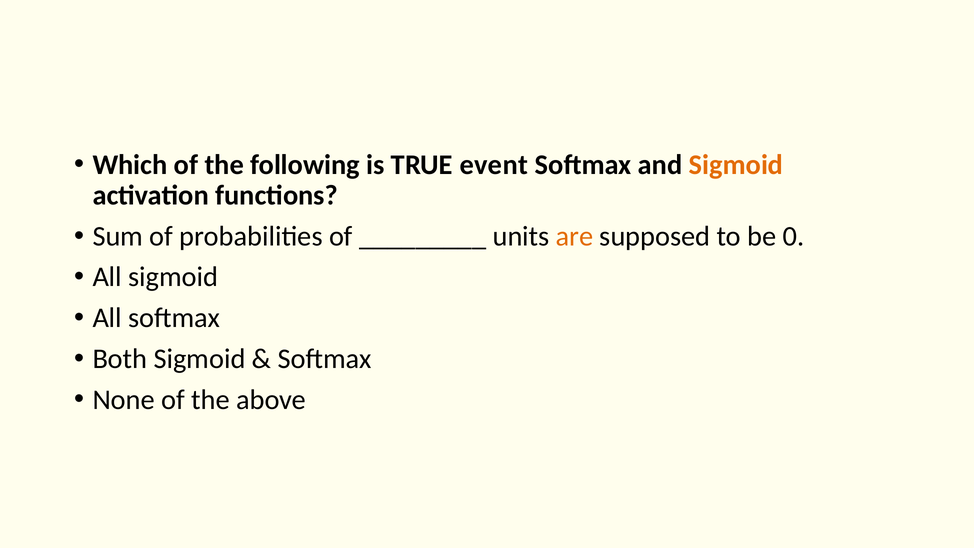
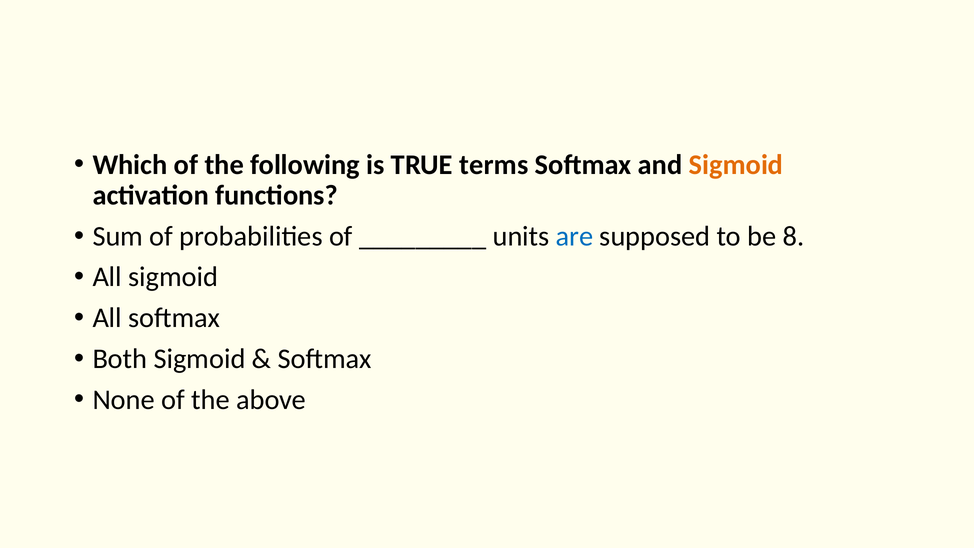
event: event -> terms
are colour: orange -> blue
0: 0 -> 8
